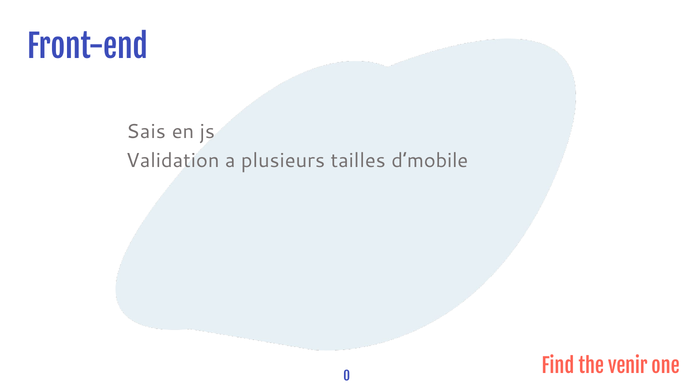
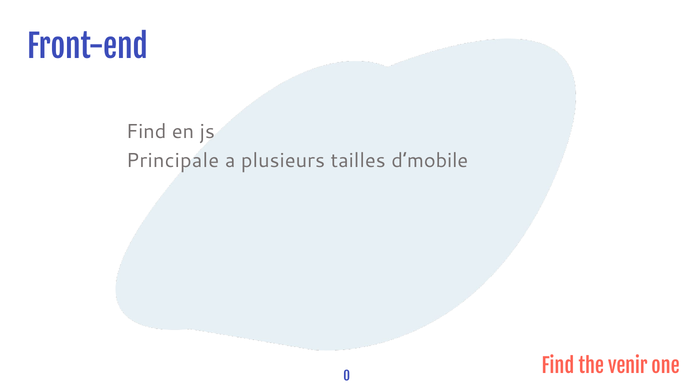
Sais at (146, 132): Sais -> Find
Validation: Validation -> Principale
